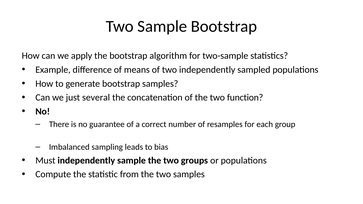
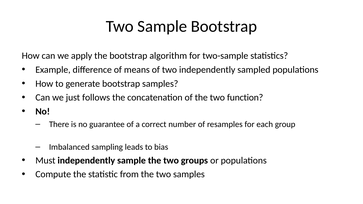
several: several -> follows
